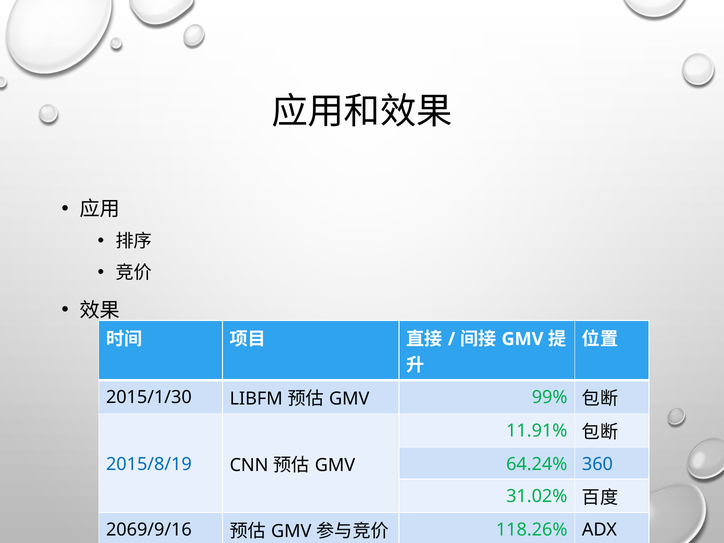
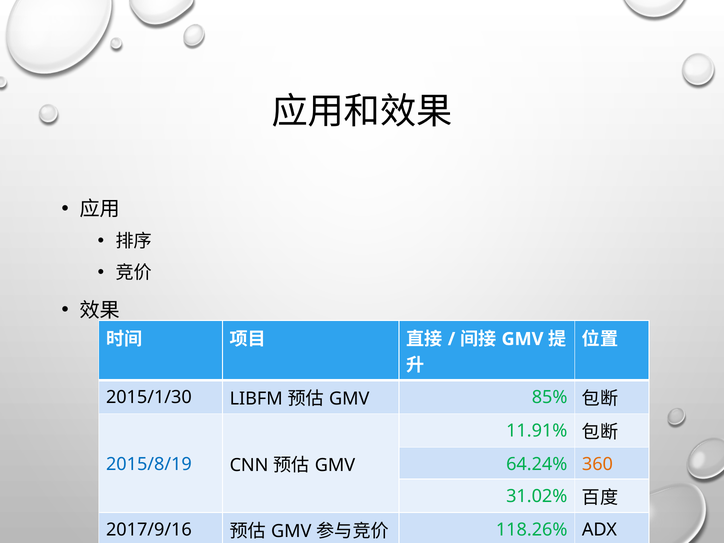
99%: 99% -> 85%
360 colour: blue -> orange
2069/9/16: 2069/9/16 -> 2017/9/16
